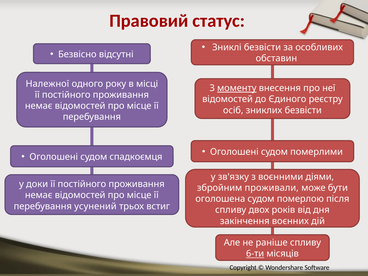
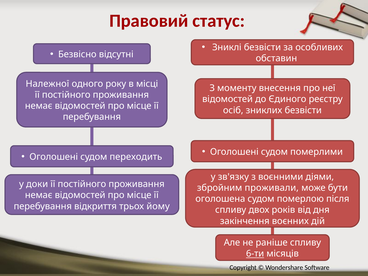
моменту underline: present -> none
спадкоємця: спадкоємця -> переходить
усунений: усунений -> відкриття
встиг: встиг -> йому
